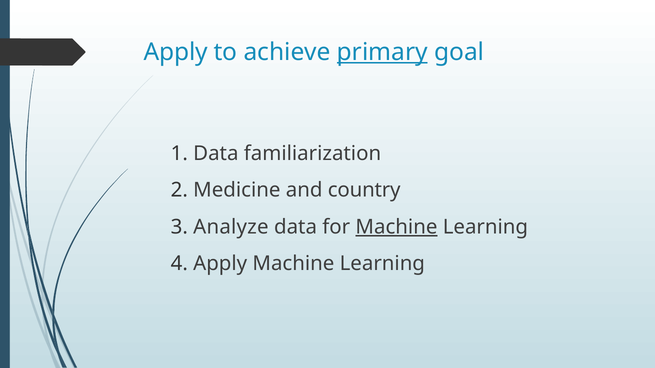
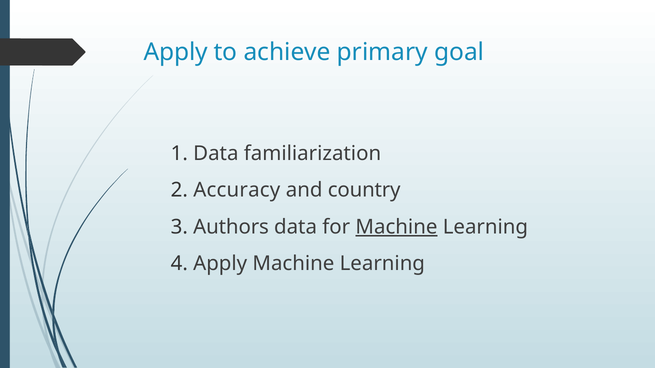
primary underline: present -> none
Medicine: Medicine -> Accuracy
Analyze: Analyze -> Authors
